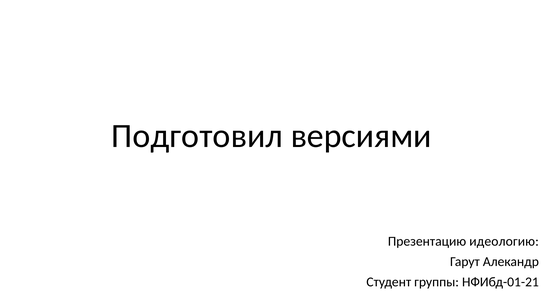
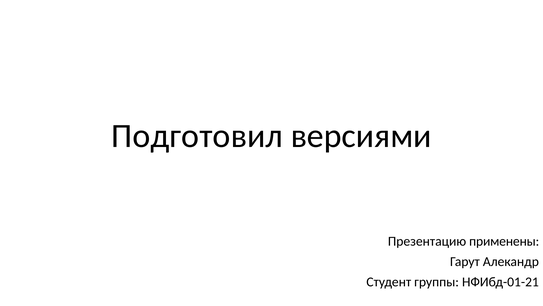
идеологию: идеологию -> применены
